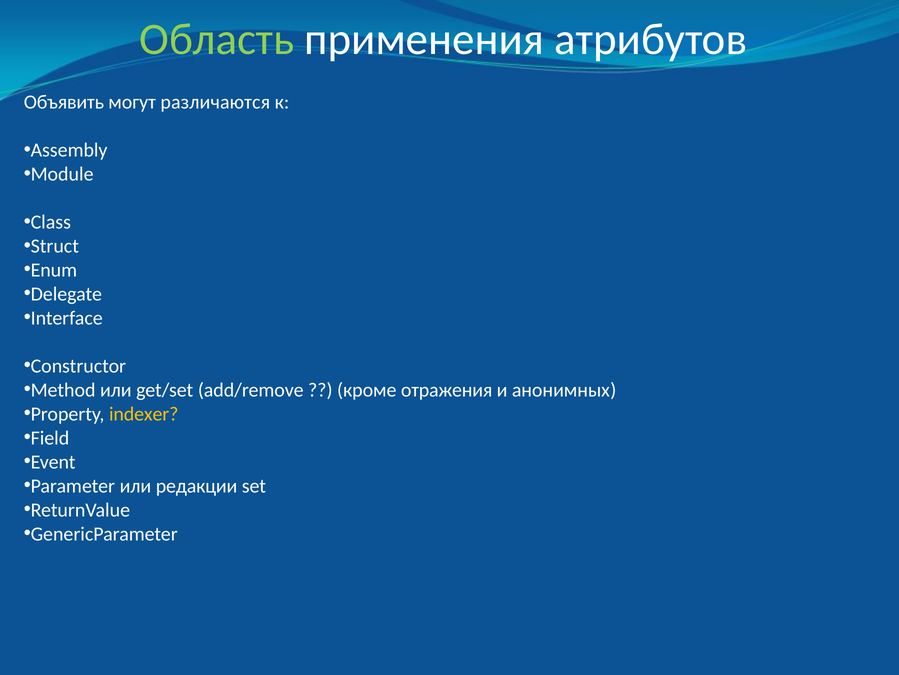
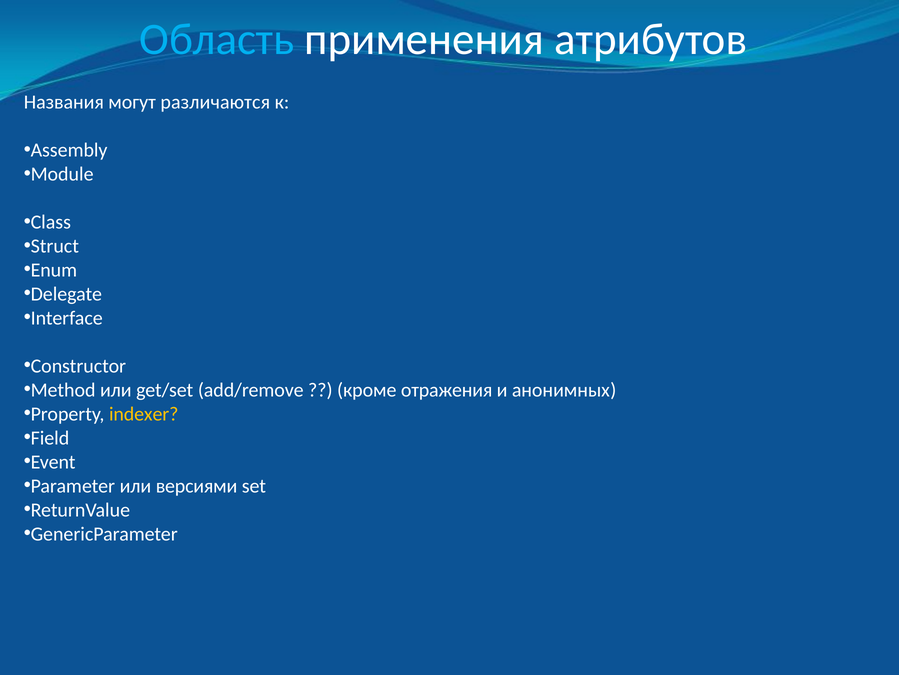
Область colour: light green -> light blue
Объявить: Объявить -> Названия
редакции: редакции -> версиями
